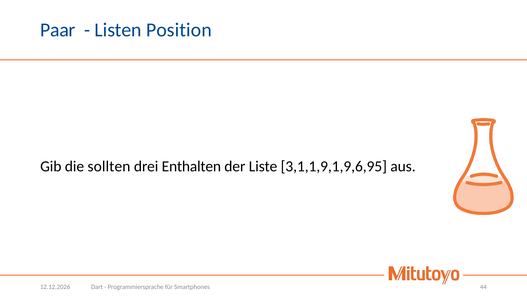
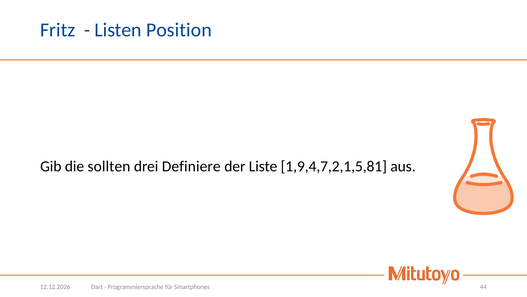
Paar: Paar -> Fritz
Enthalten: Enthalten -> Definiere
3,1,1,9,1,9,6,95: 3,1,1,9,1,9,6,95 -> 1,9,4,7,2,1,5,81
